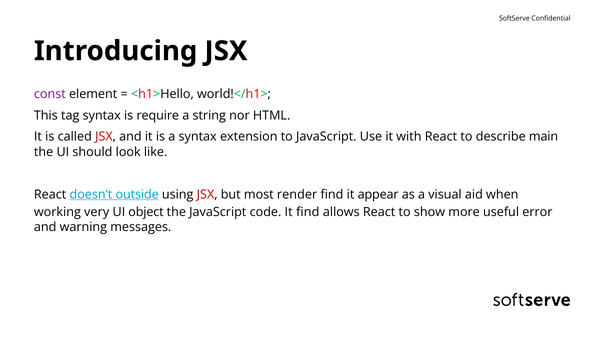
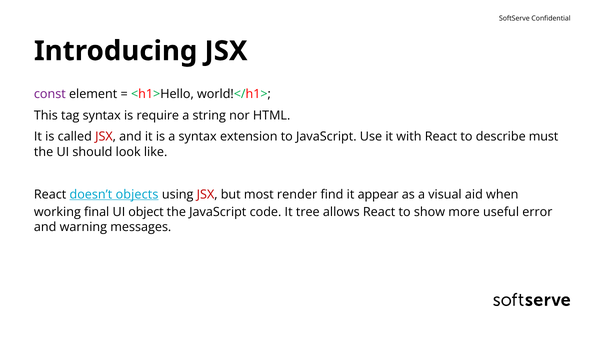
main: main -> must
outside: outside -> objects
very: very -> final
It find: find -> tree
